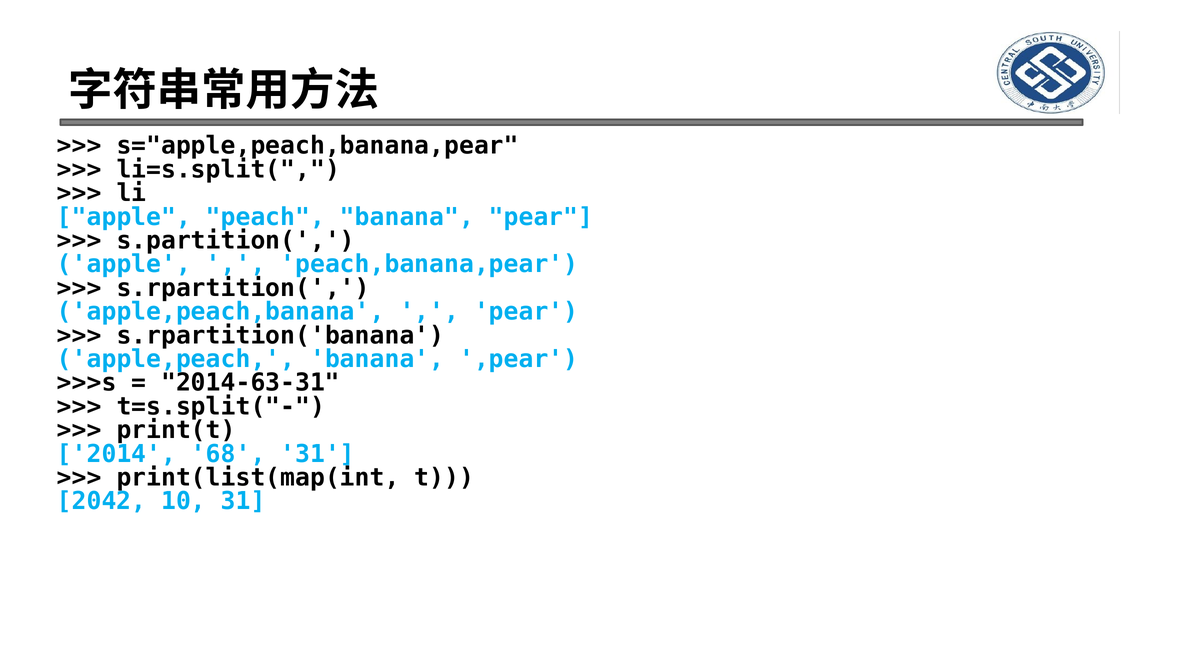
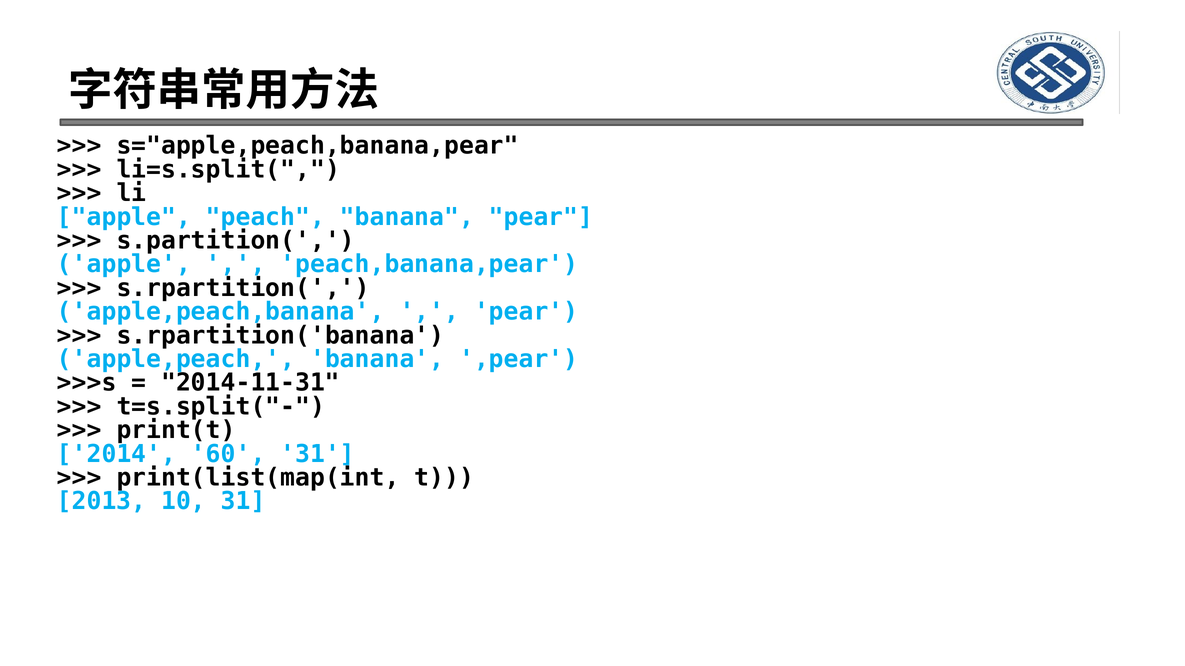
2014-63-31: 2014-63-31 -> 2014-11-31
68: 68 -> 60
2042: 2042 -> 2013
